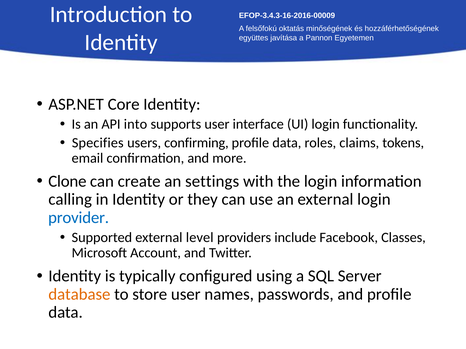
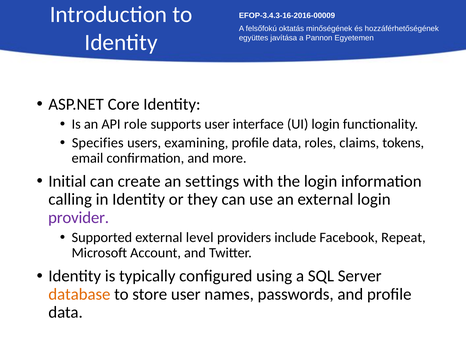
into: into -> role
confirming: confirming -> examining
Clone: Clone -> Initial
provider colour: blue -> purple
Classes: Classes -> Repeat
